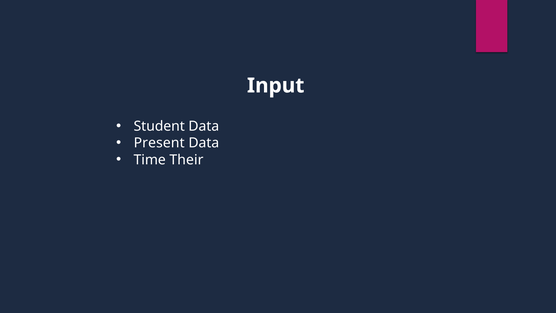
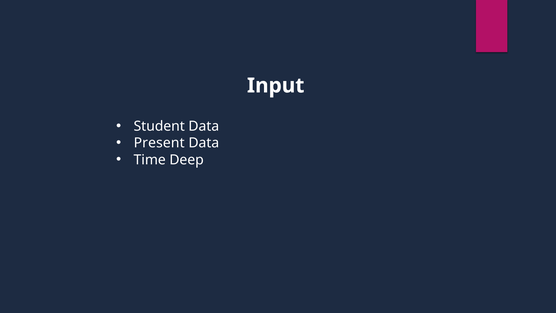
Their: Their -> Deep
